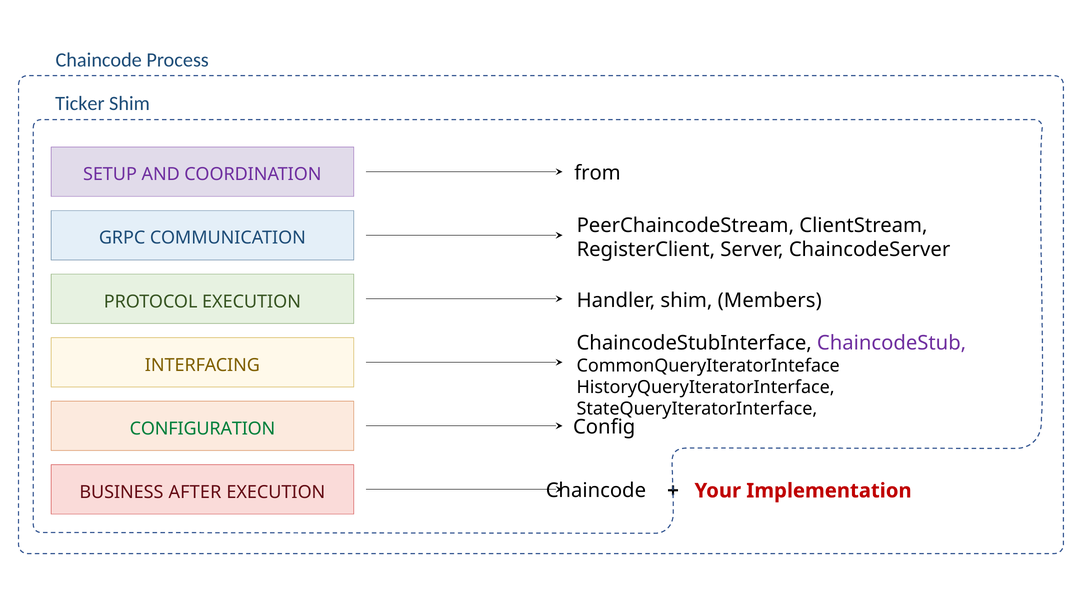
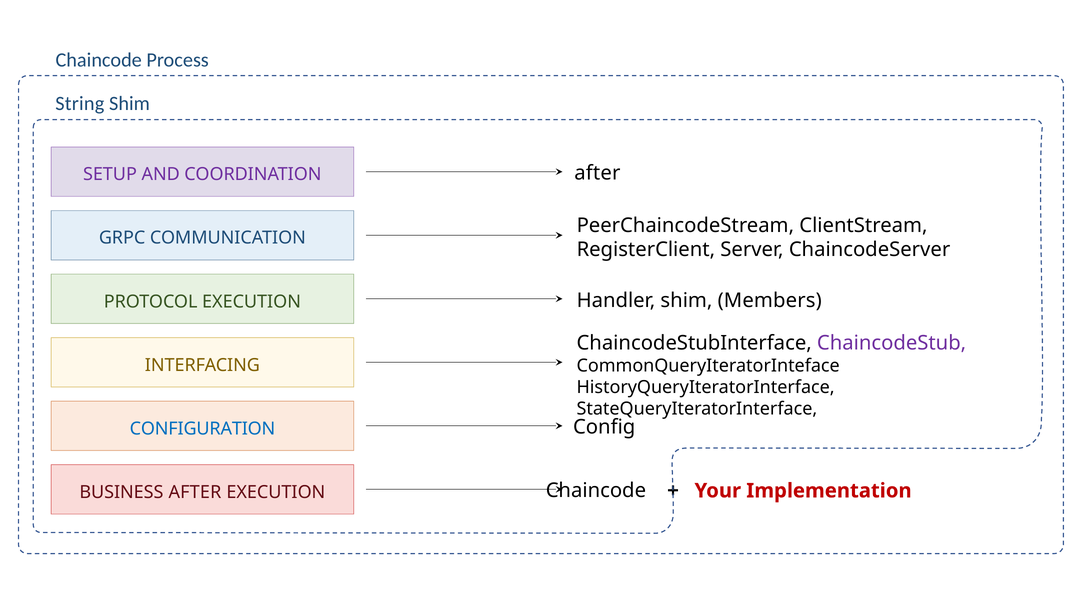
Ticker: Ticker -> String
COORDINATION from: from -> after
CONFIGURATION colour: green -> blue
